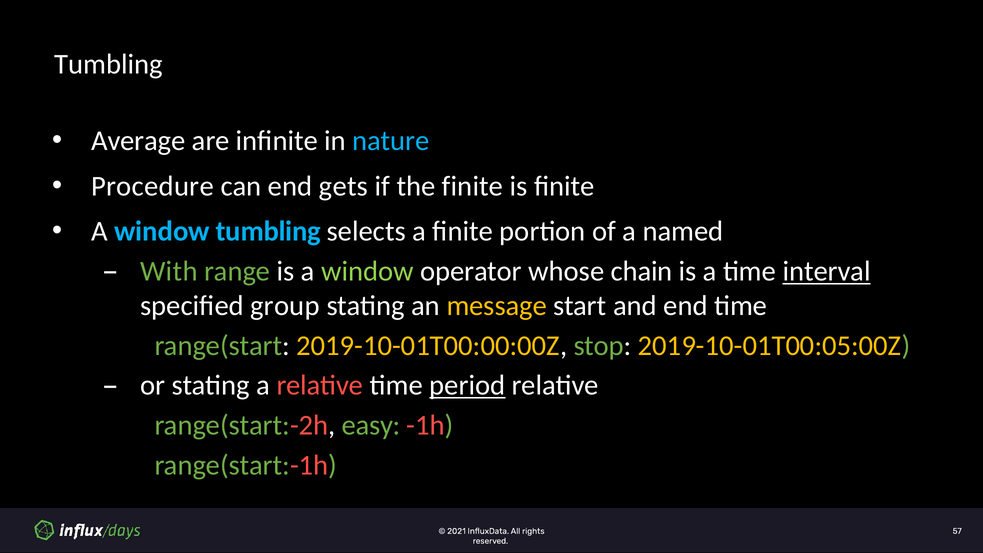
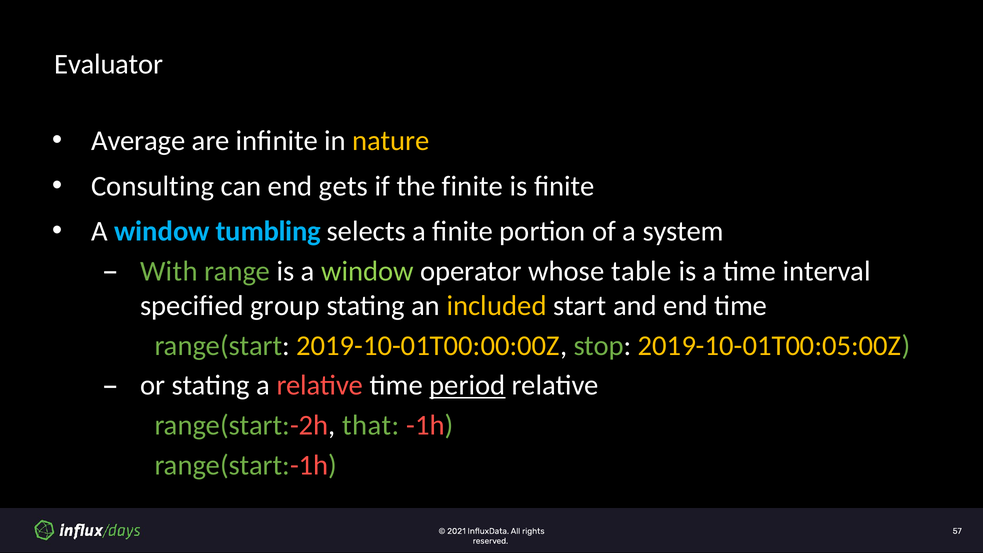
Tumbling at (109, 64): Tumbling -> Evaluator
nature colour: light blue -> yellow
Procedure: Procedure -> Consulting
named: named -> system
chain: chain -> table
interval underline: present -> none
message: message -> included
easy: easy -> that
